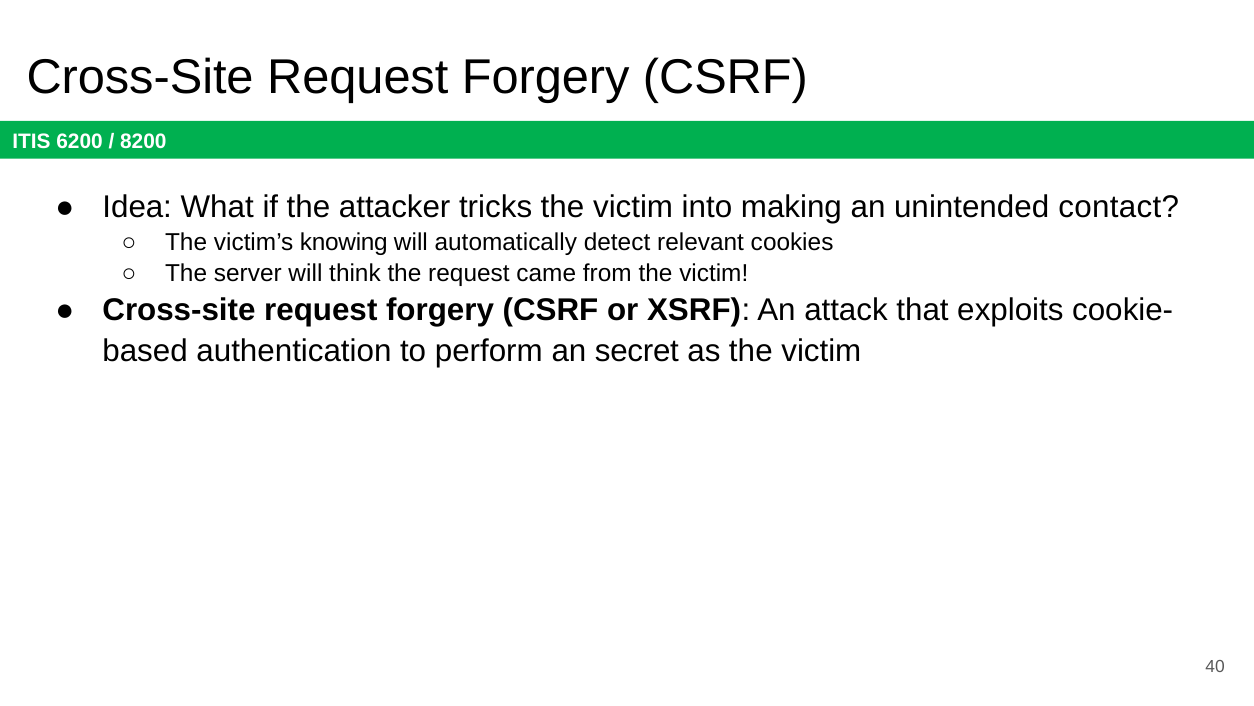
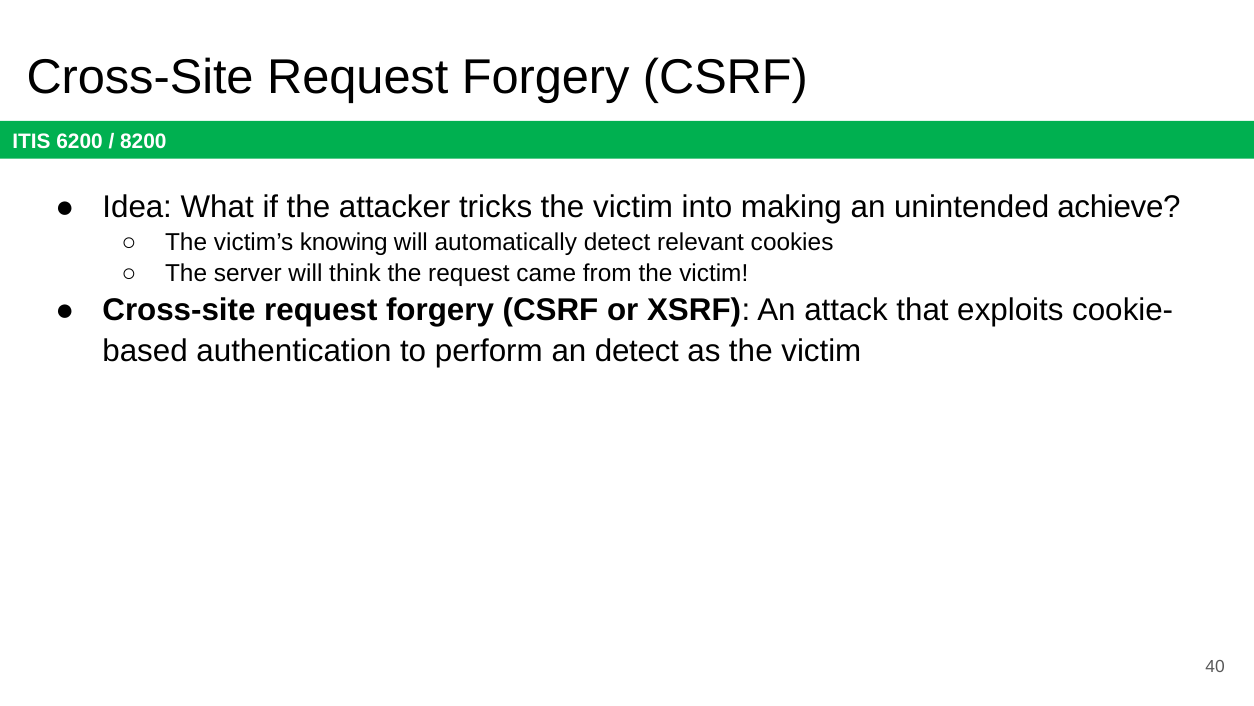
contact: contact -> achieve
an secret: secret -> detect
